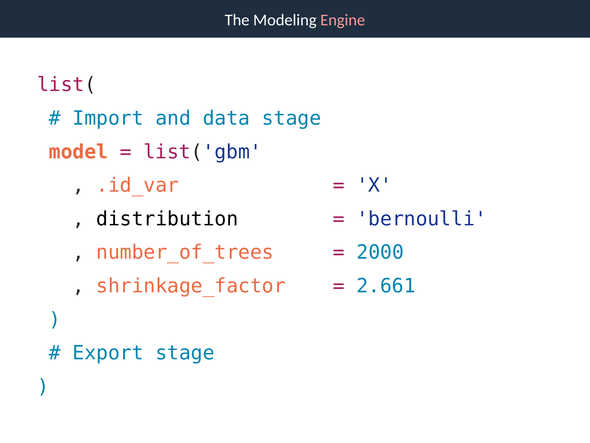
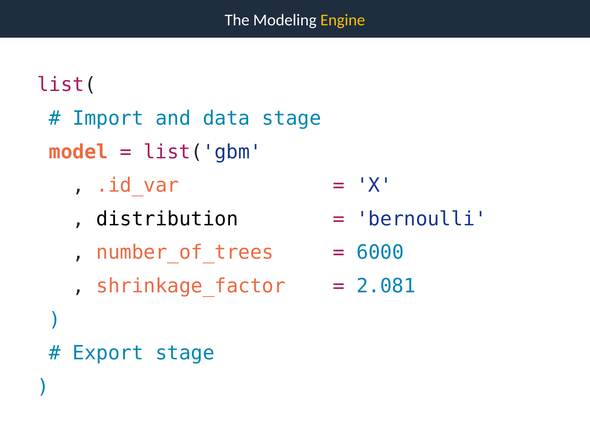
Engine colour: pink -> yellow
2000: 2000 -> 6000
2.661: 2.661 -> 2.081
